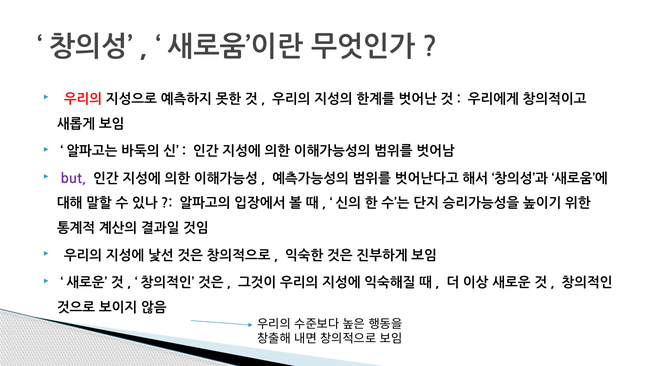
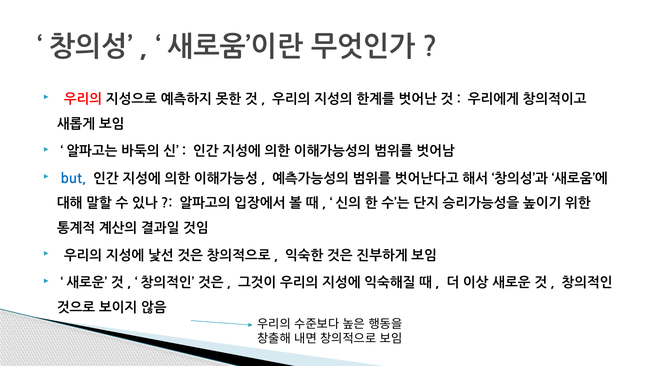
but colour: purple -> blue
